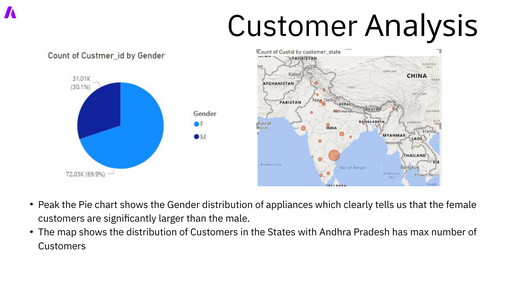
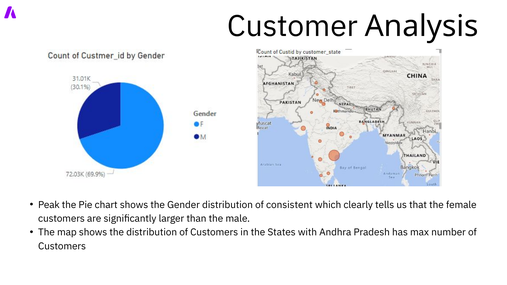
appliances: appliances -> consistent
